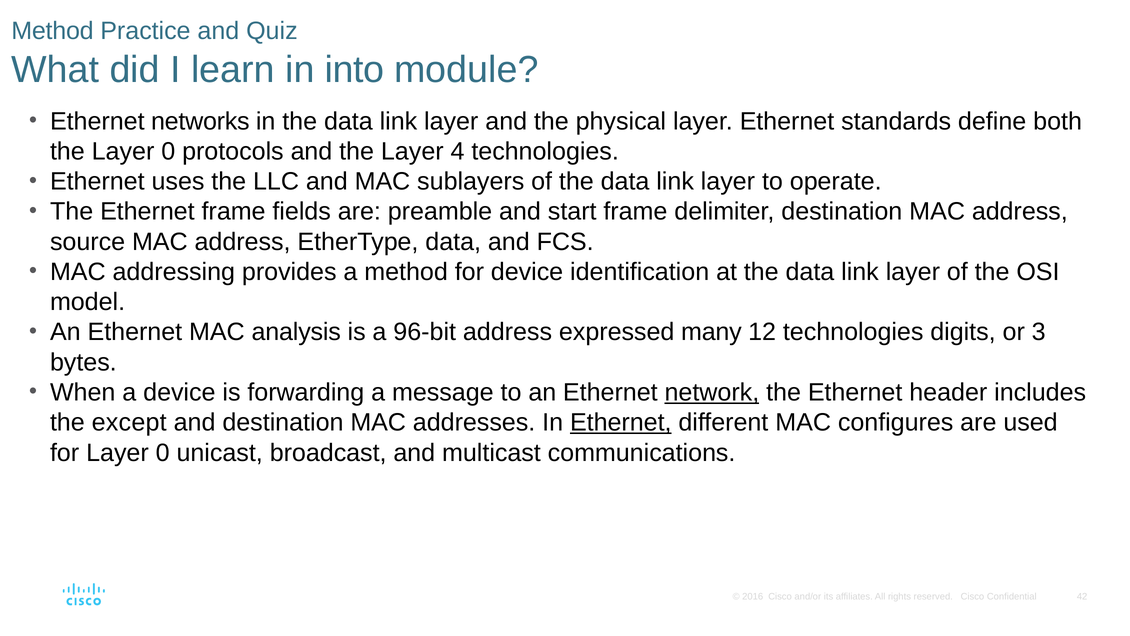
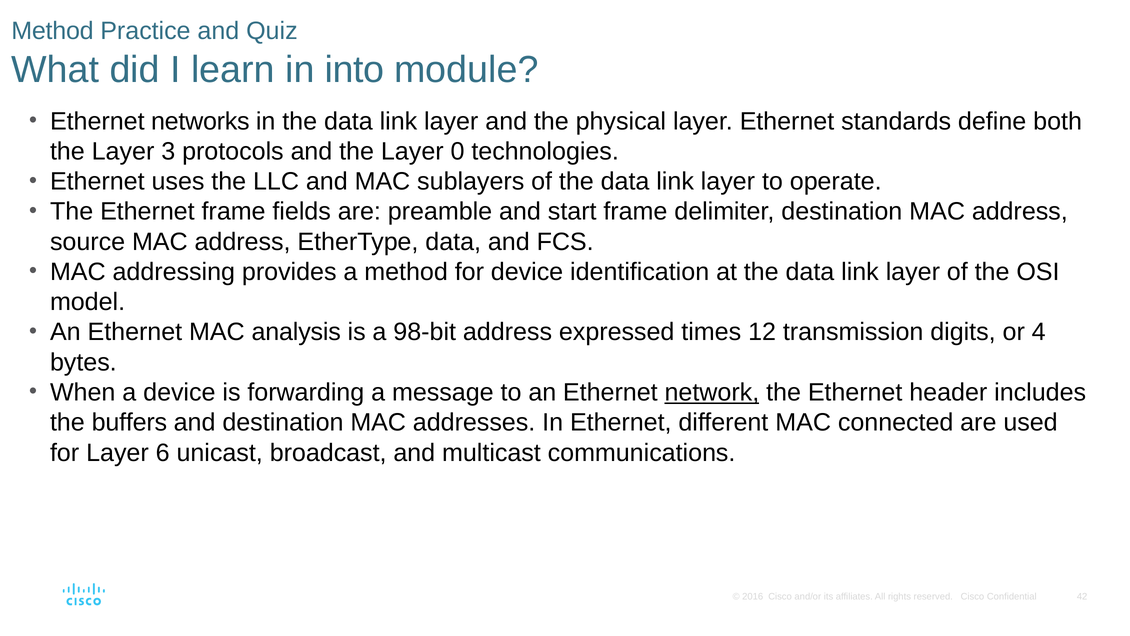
the Layer 0: 0 -> 3
4: 4 -> 0
96-bit: 96-bit -> 98-bit
many: many -> times
12 technologies: technologies -> transmission
3: 3 -> 4
except: except -> buffers
Ethernet at (621, 422) underline: present -> none
configures: configures -> connected
for Layer 0: 0 -> 6
